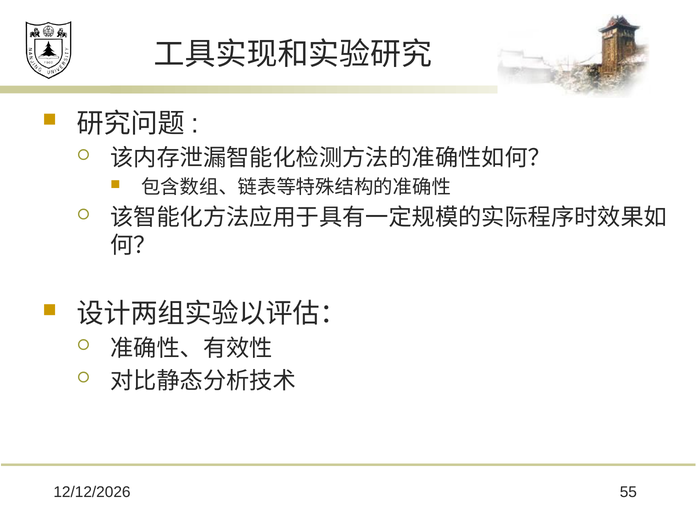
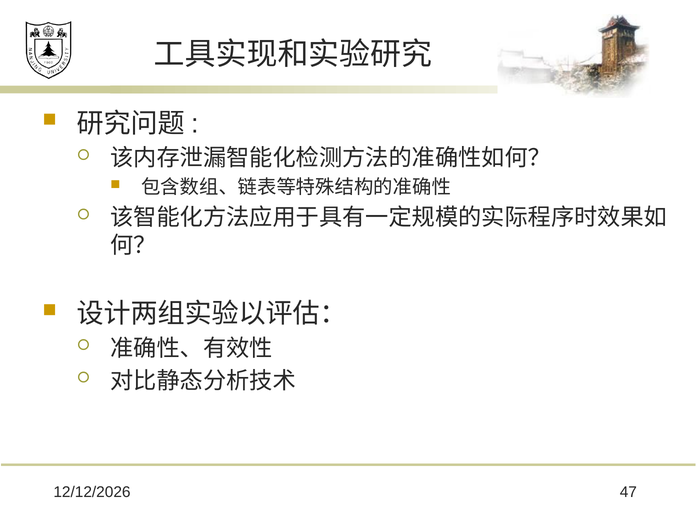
55: 55 -> 47
